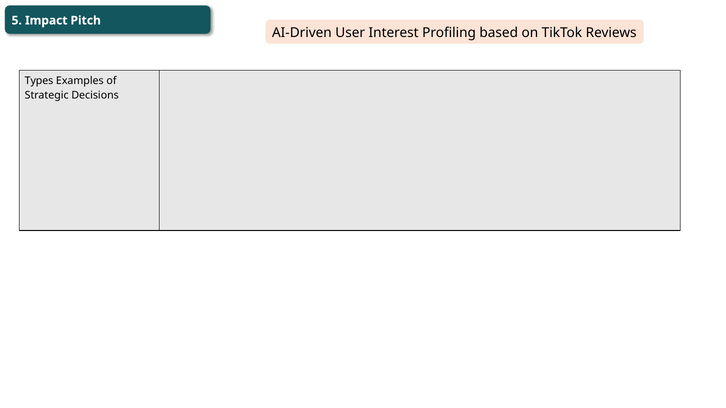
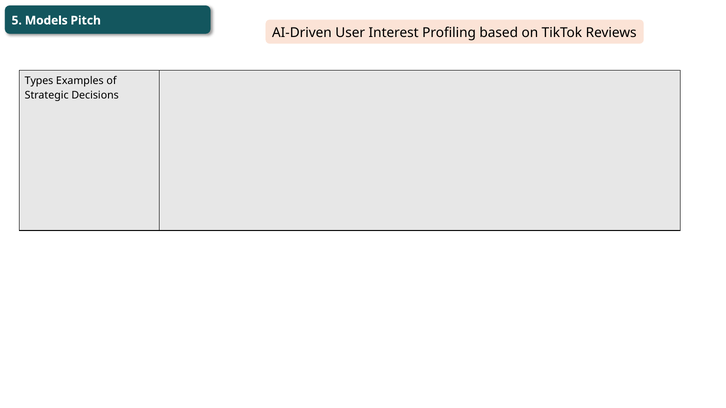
Impact: Impact -> Models
